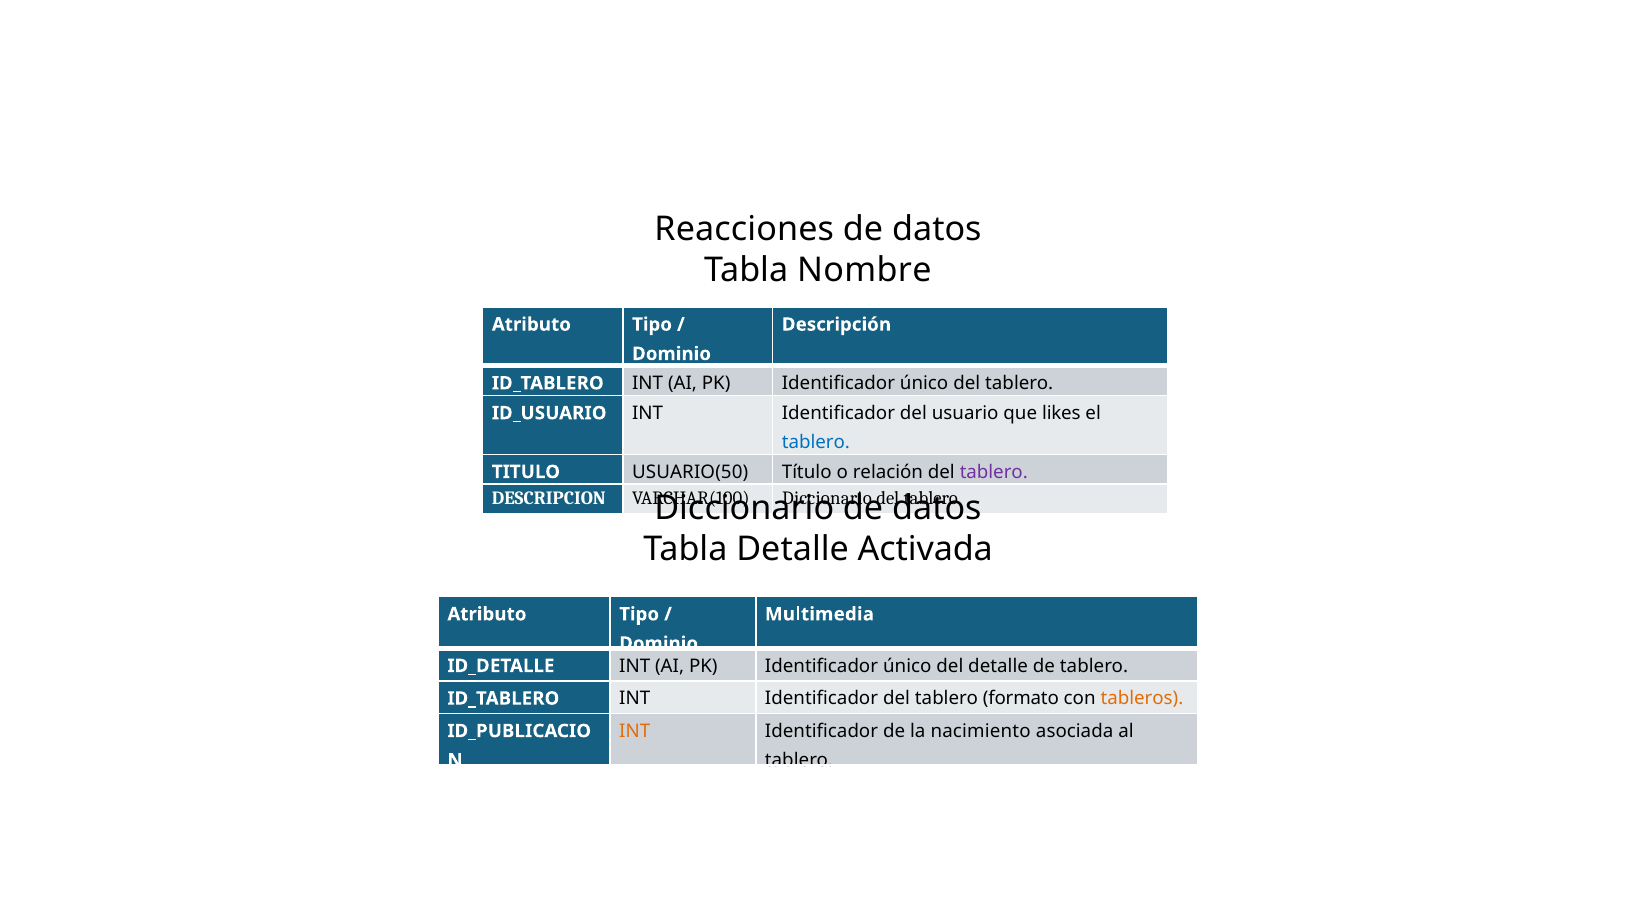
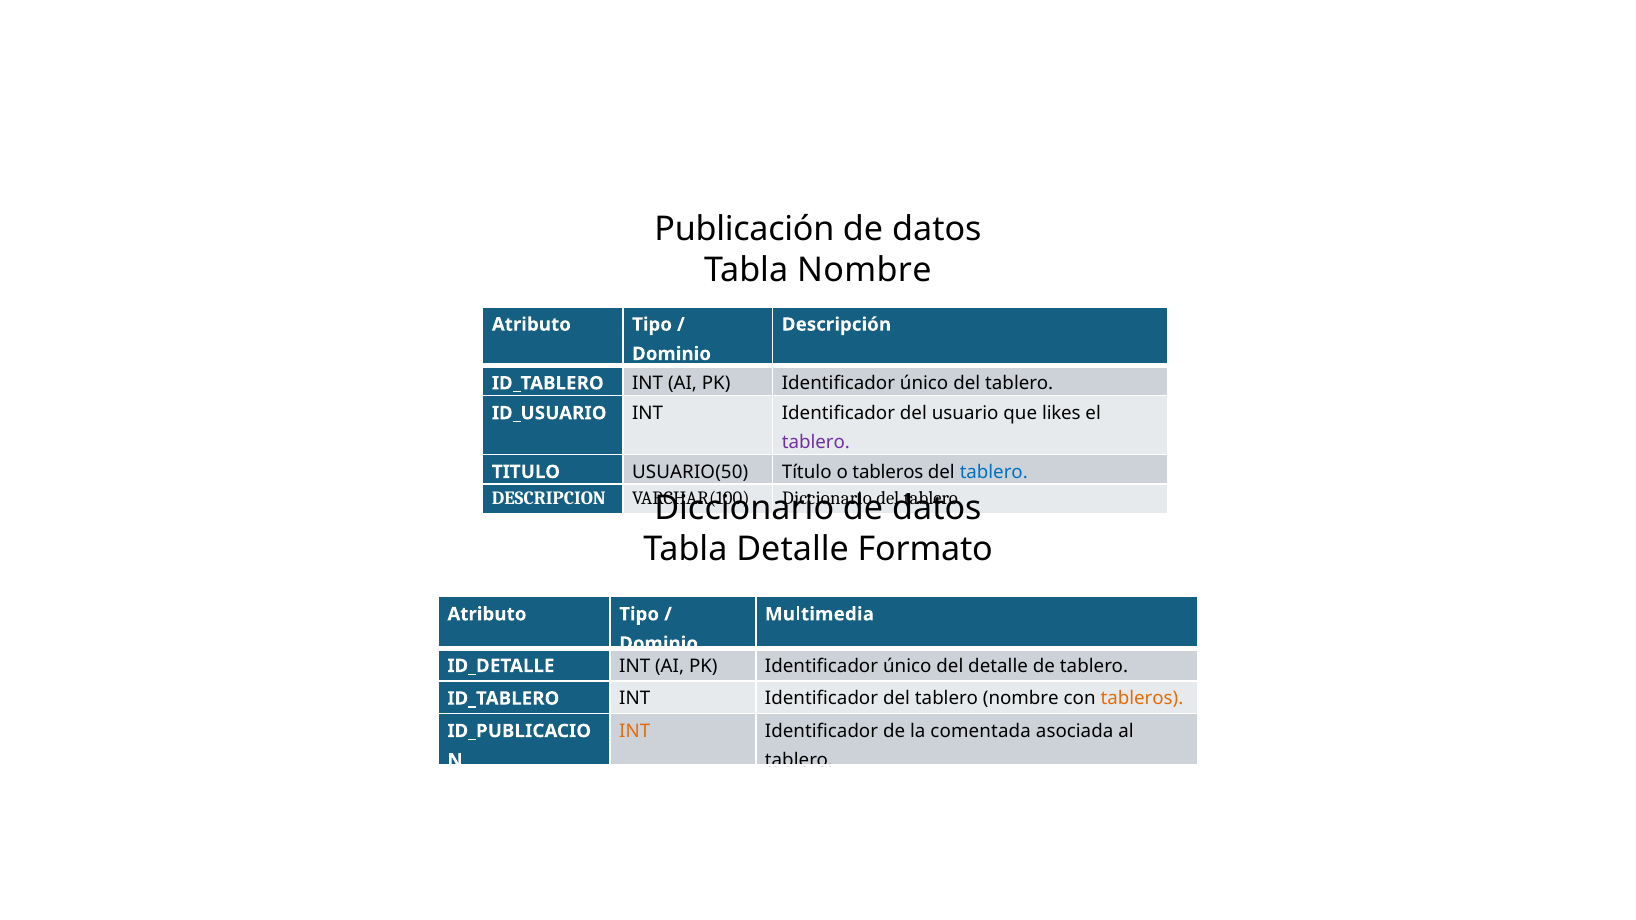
Reacciones: Reacciones -> Publicación
tablero at (816, 443) colour: blue -> purple
o relación: relación -> tableros
tablero at (994, 472) colour: purple -> blue
Activada: Activada -> Formato
tablero formato: formato -> nombre
nacimiento: nacimiento -> comentada
